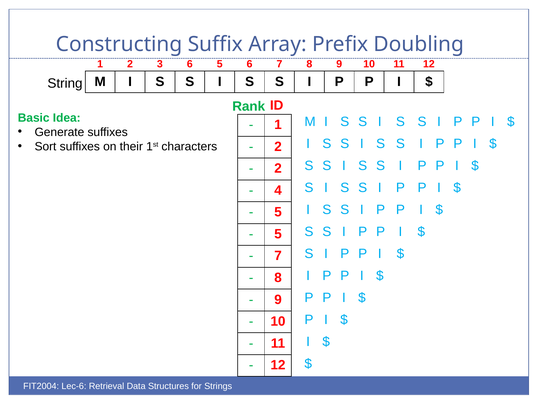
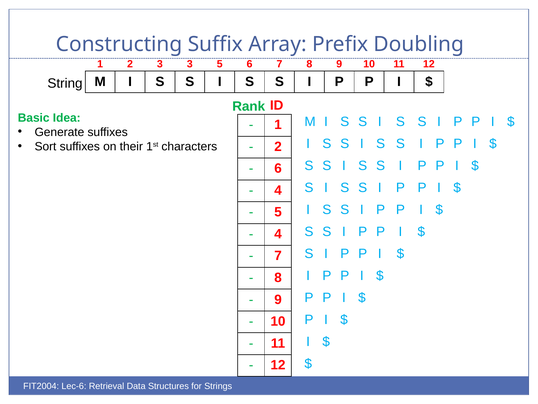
3 6: 6 -> 3
2 at (278, 168): 2 -> 6
5 at (278, 234): 5 -> 4
